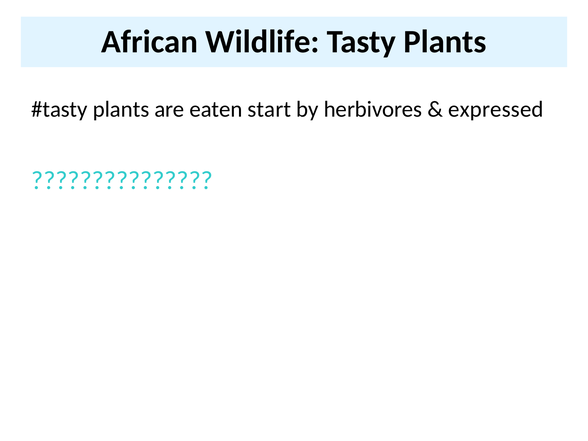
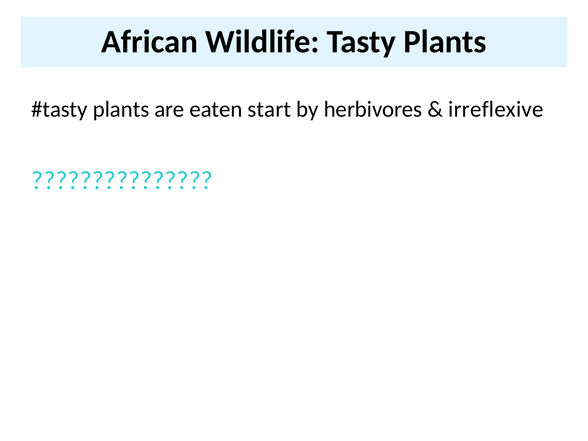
expressed: expressed -> irreflexive
